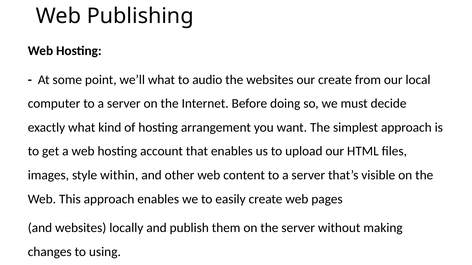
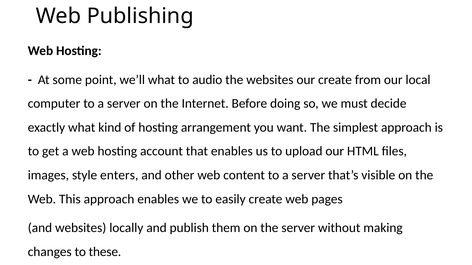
within: within -> enters
using: using -> these
